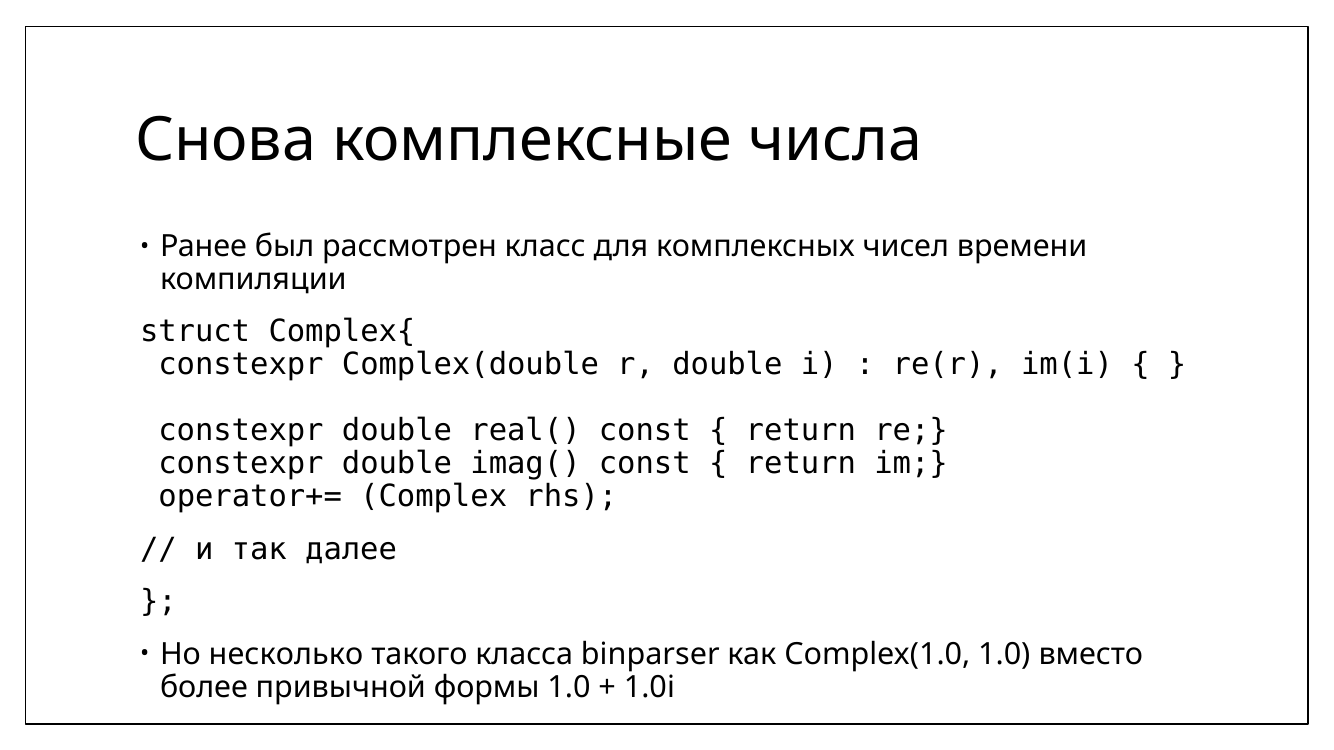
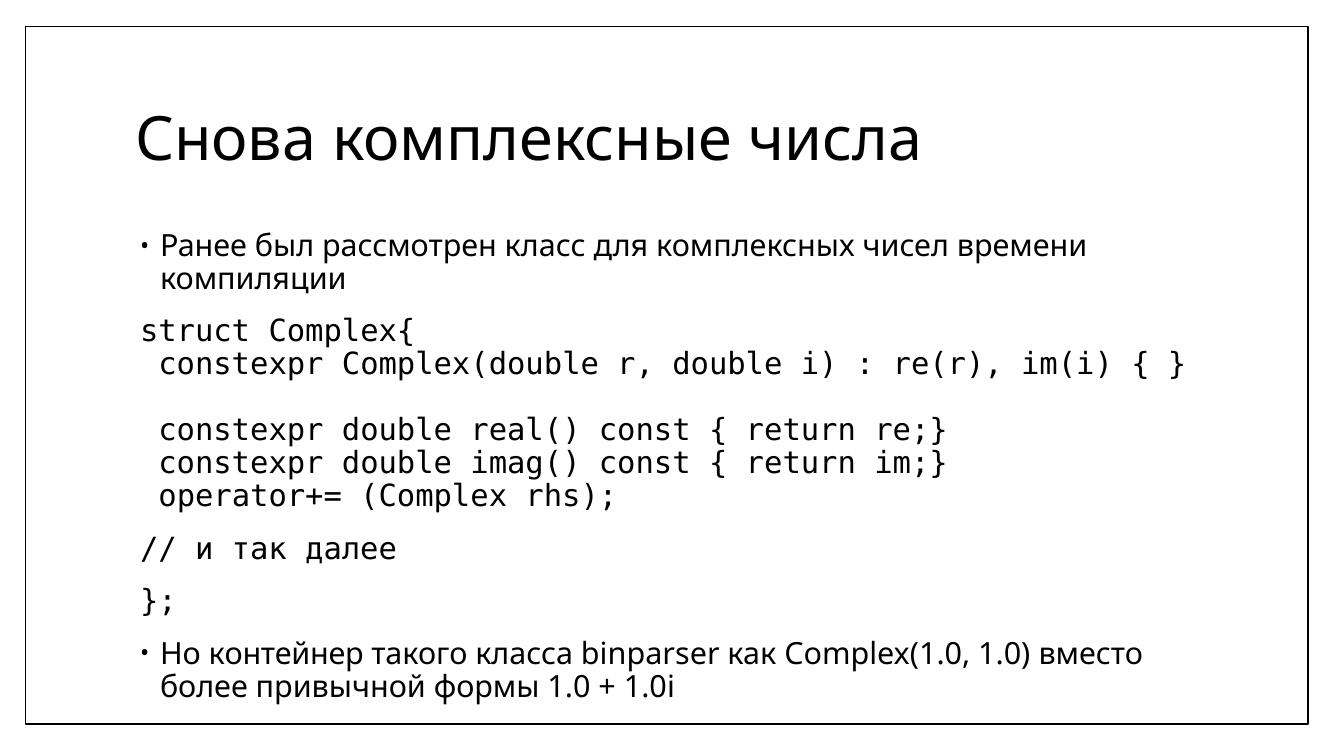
несколько: несколько -> контейнер
